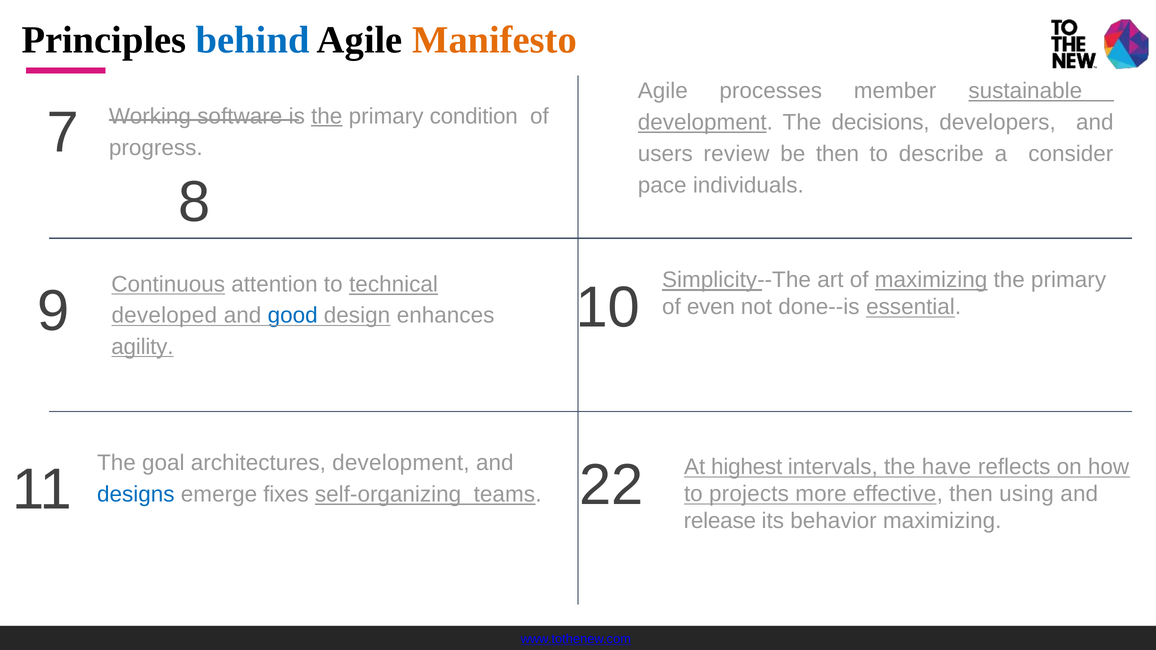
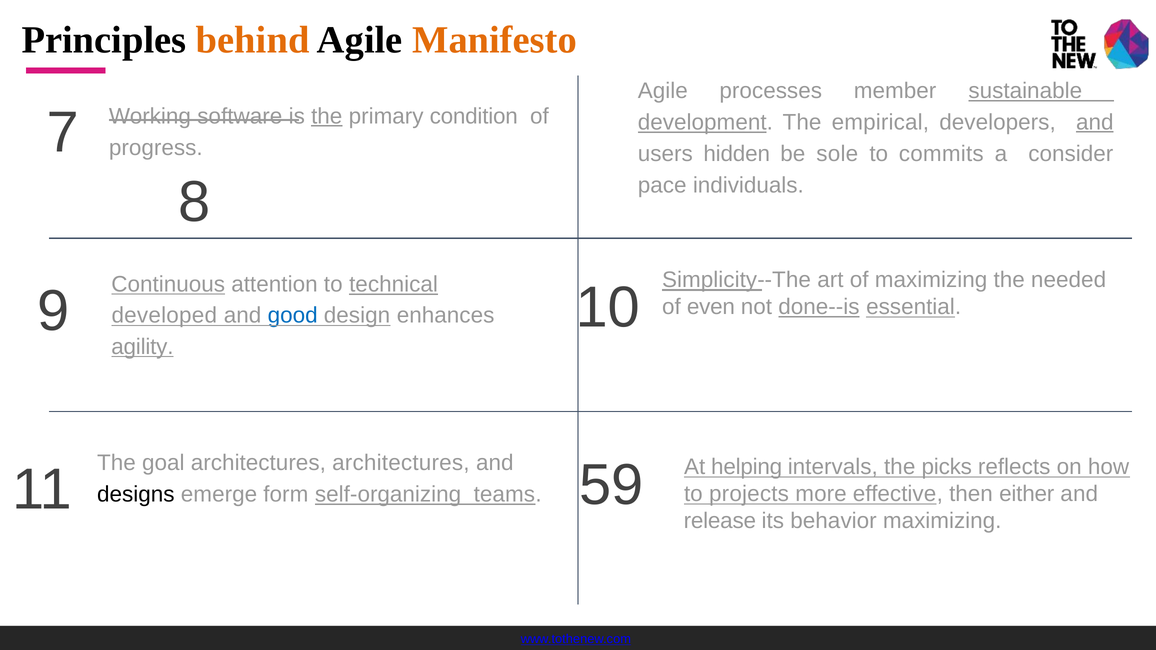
behind colour: blue -> orange
decisions: decisions -> empirical
and at (1095, 122) underline: none -> present
review: review -> hidden
be then: then -> sole
describe: describe -> commits
maximizing at (931, 280) underline: present -> none
primary at (1069, 280): primary -> needed
done--is underline: none -> present
architectures development: development -> architectures
highest: highest -> helping
have: have -> picks
22: 22 -> 59
using: using -> either
designs colour: blue -> black
fixes: fixes -> form
